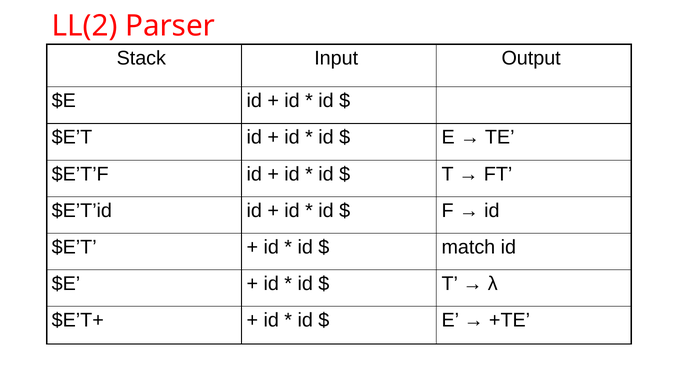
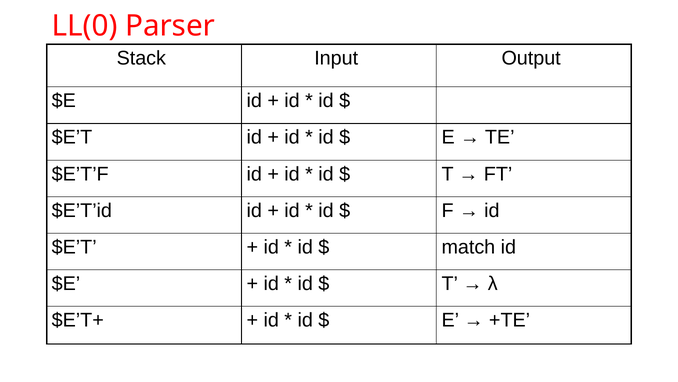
LL(2: LL(2 -> LL(0
